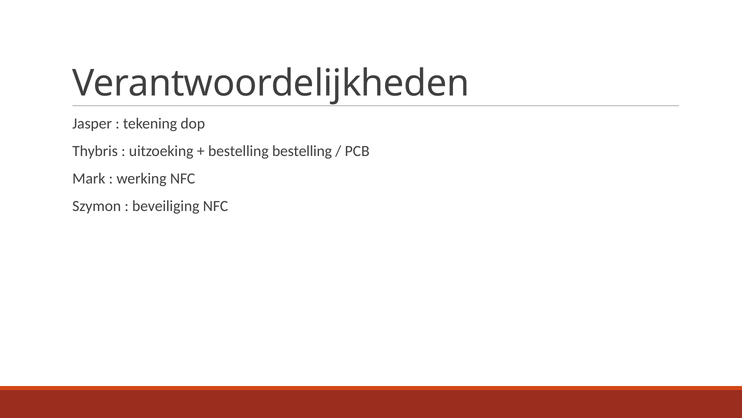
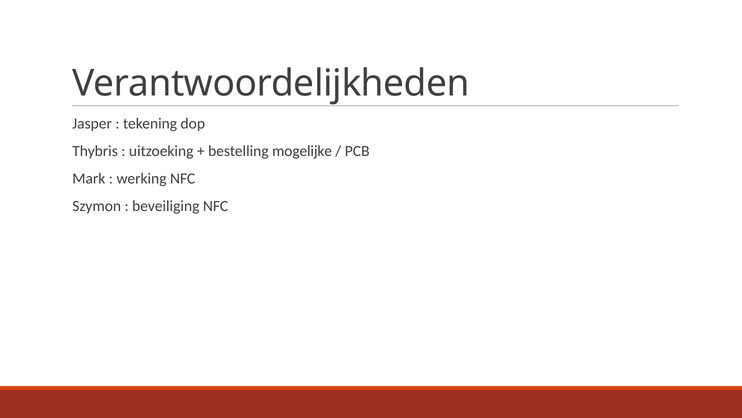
bestelling bestelling: bestelling -> mogelijke
